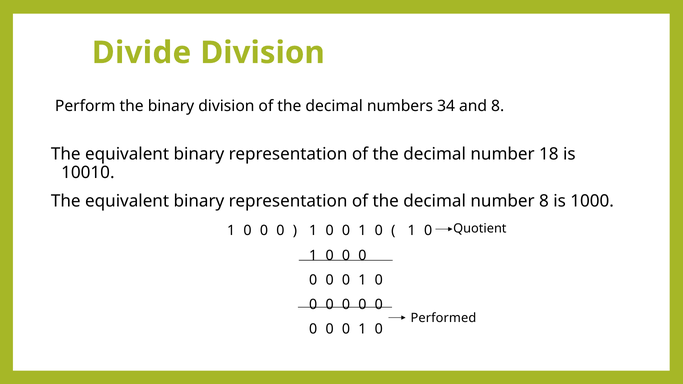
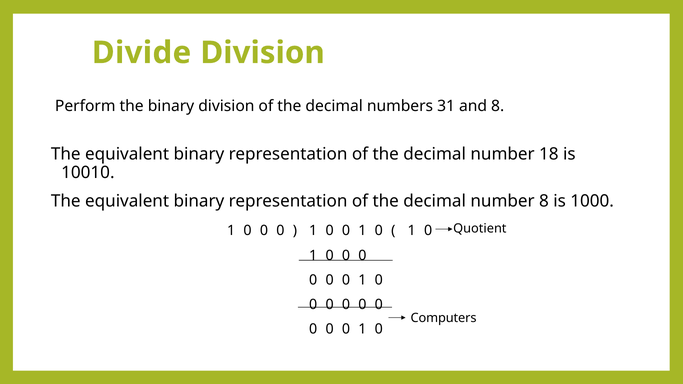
34: 34 -> 31
Performed: Performed -> Computers
